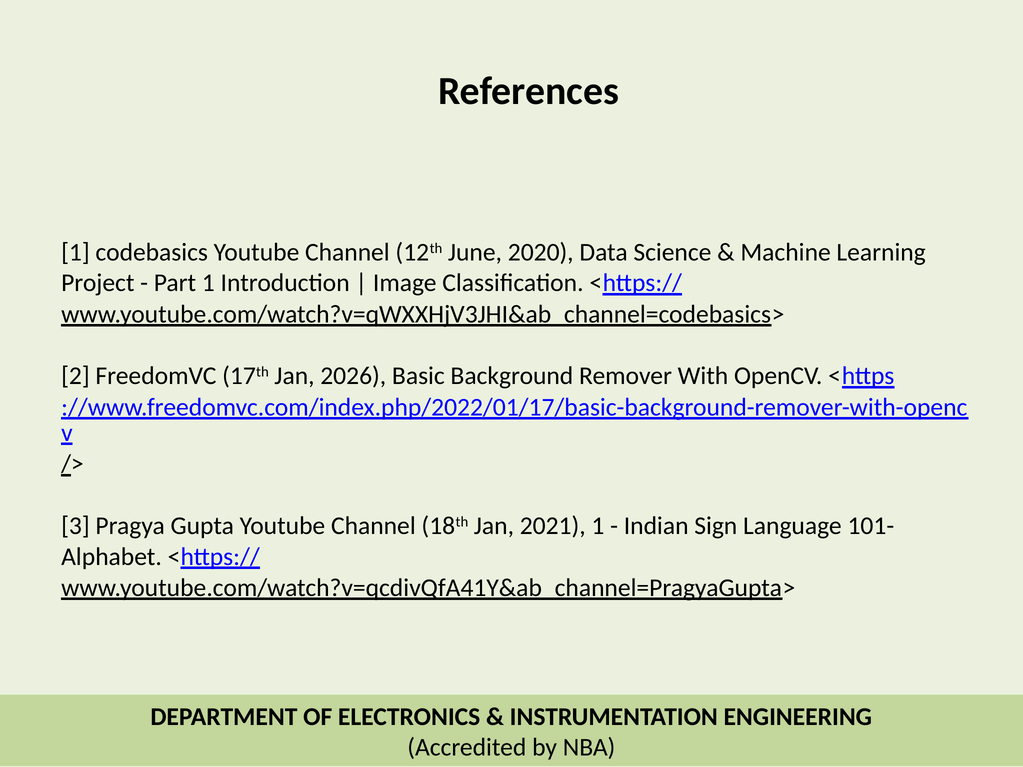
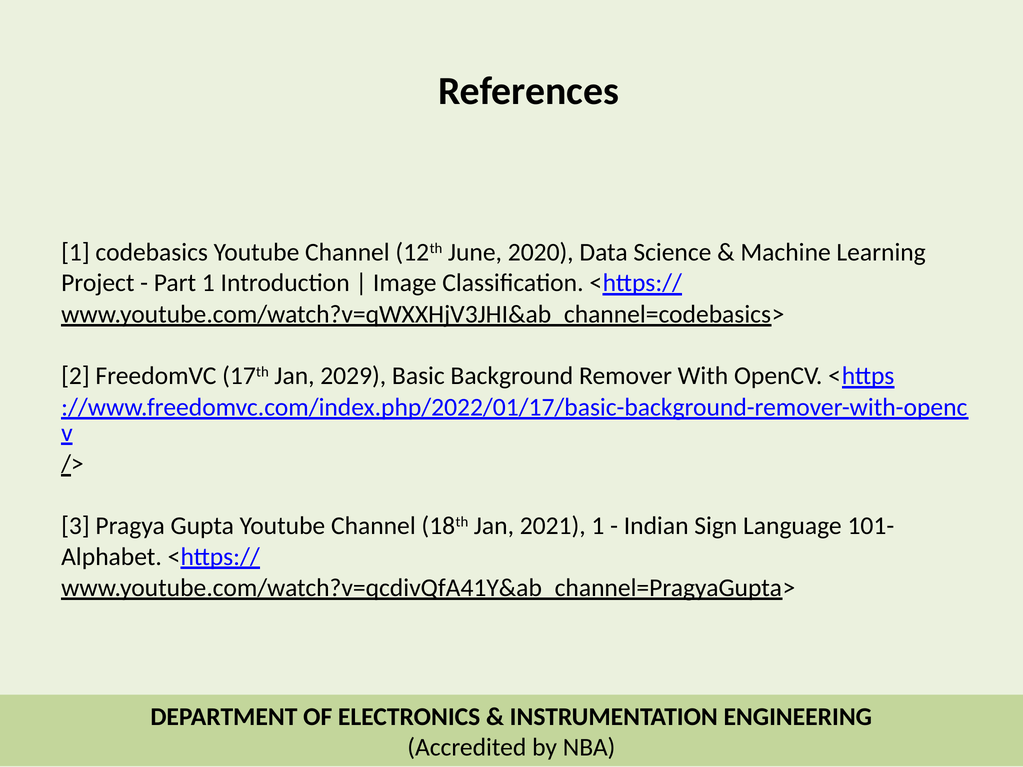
2026: 2026 -> 2029
